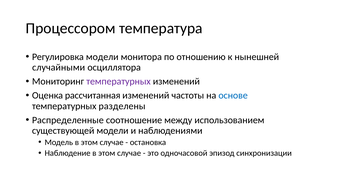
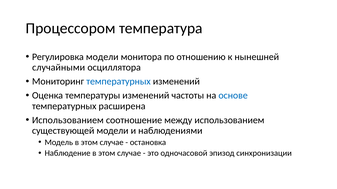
температурных at (118, 82) colour: purple -> blue
рассчитанная: рассчитанная -> температуры
разделены: разделены -> расширена
Распределенные at (68, 120): Распределенные -> Использованием
